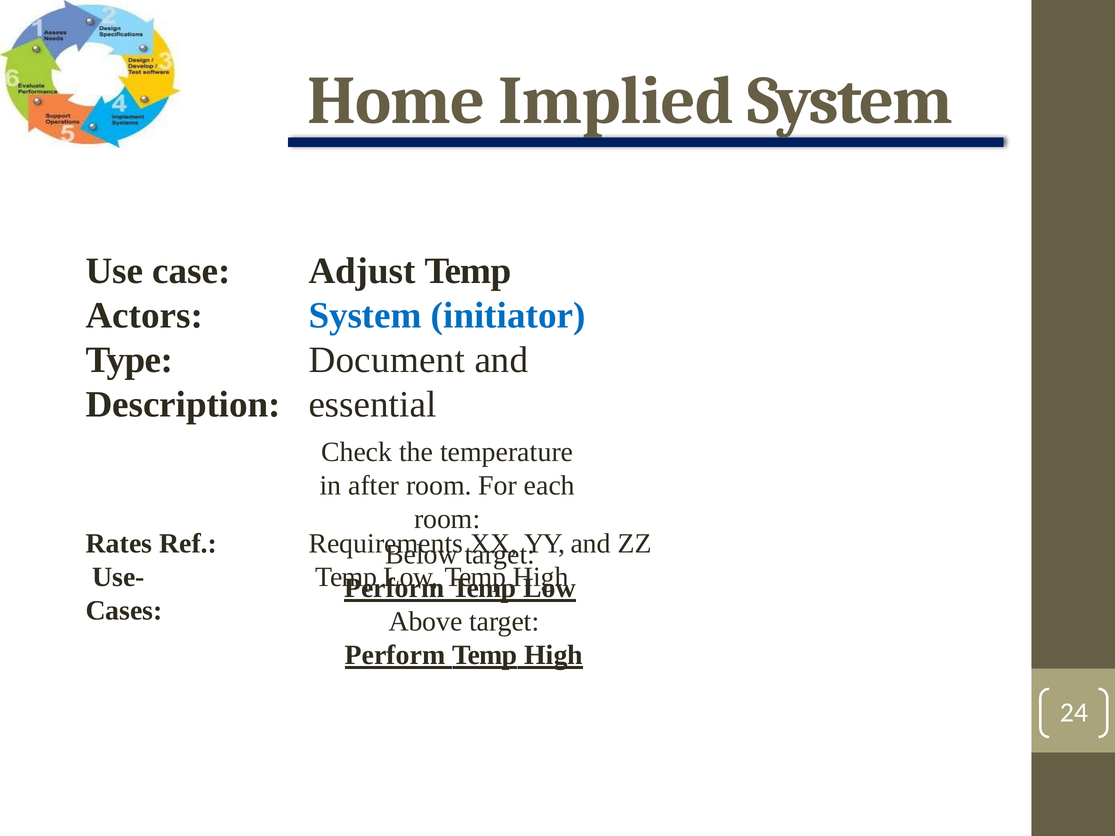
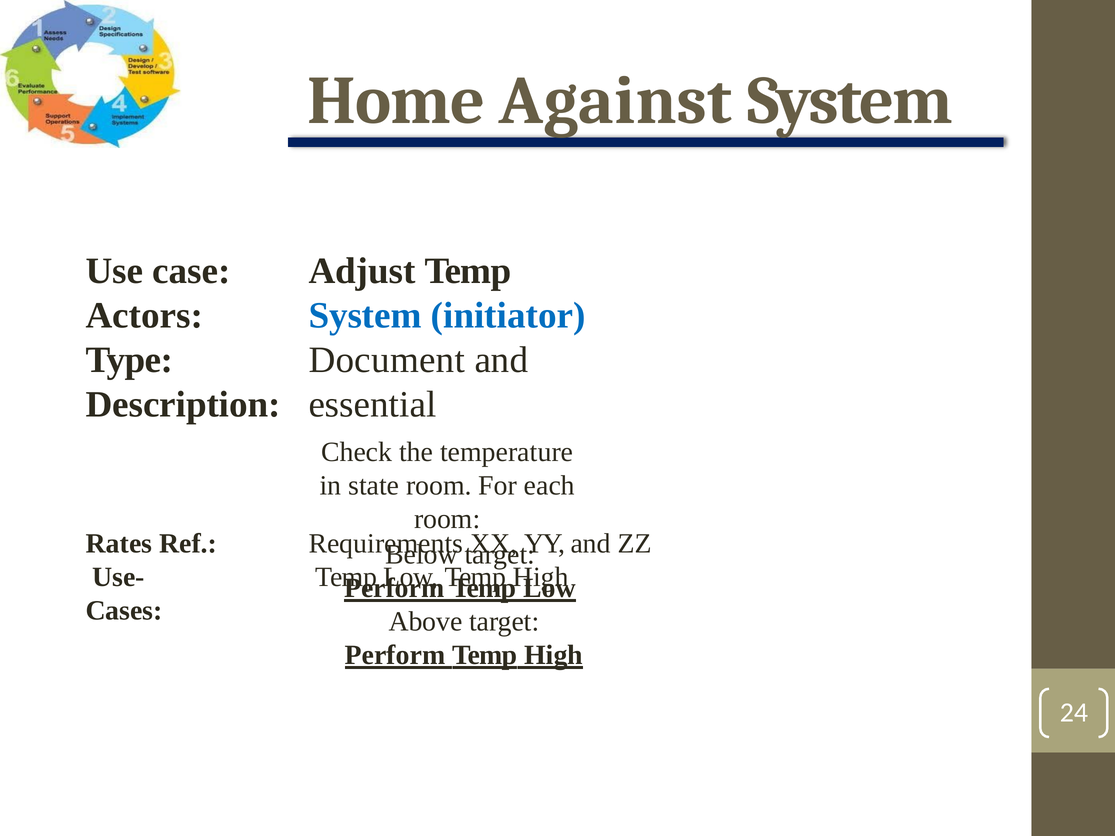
Implied: Implied -> Against
after: after -> state
